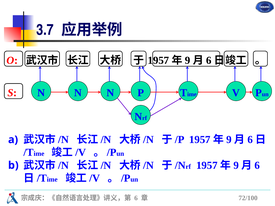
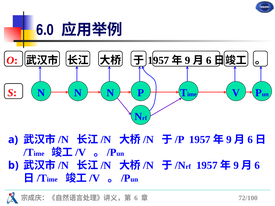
3.7: 3.7 -> 6.0
